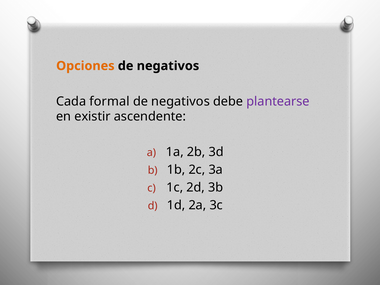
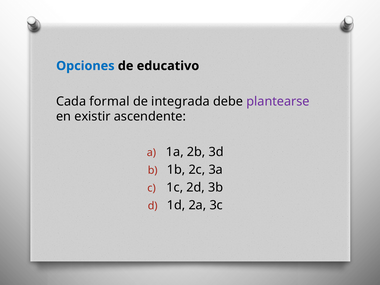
Opciones colour: orange -> blue
negativos at (168, 66): negativos -> educativo
negativos at (181, 101): negativos -> integrada
